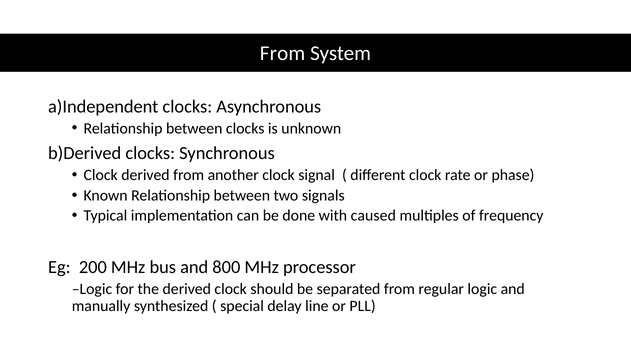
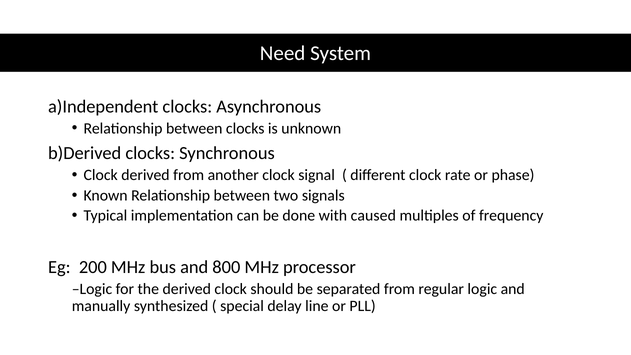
From at (283, 53): From -> Need
